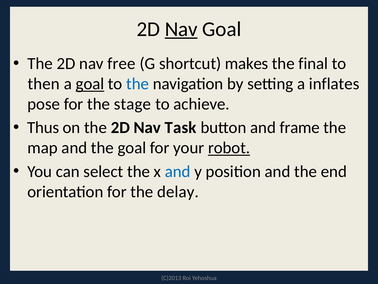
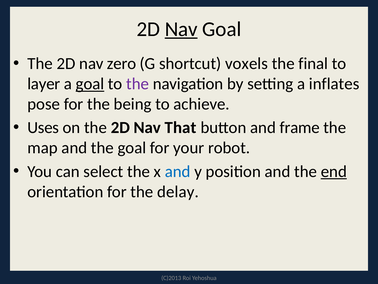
free: free -> zero
makes: makes -> voxels
then: then -> layer
the at (138, 84) colour: blue -> purple
stage: stage -> being
Thus: Thus -> Uses
Task: Task -> That
robot underline: present -> none
end underline: none -> present
